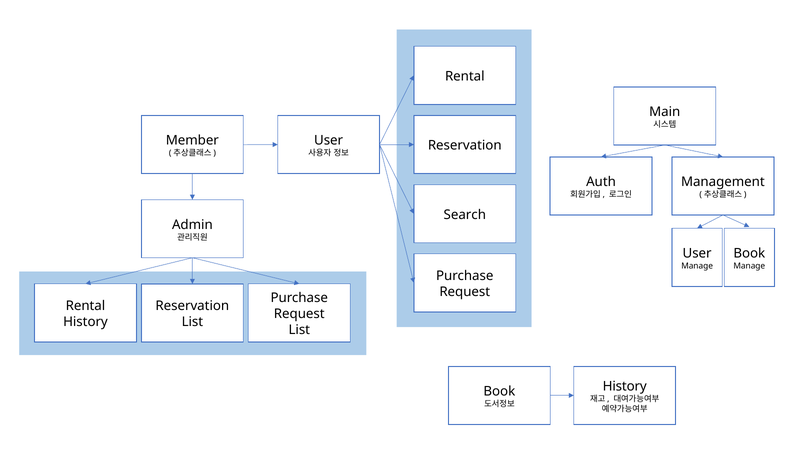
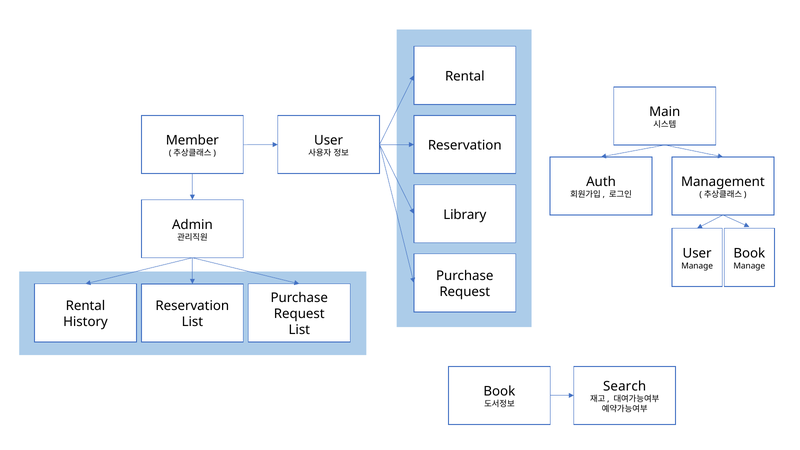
Search: Search -> Library
History at (625, 386): History -> Search
